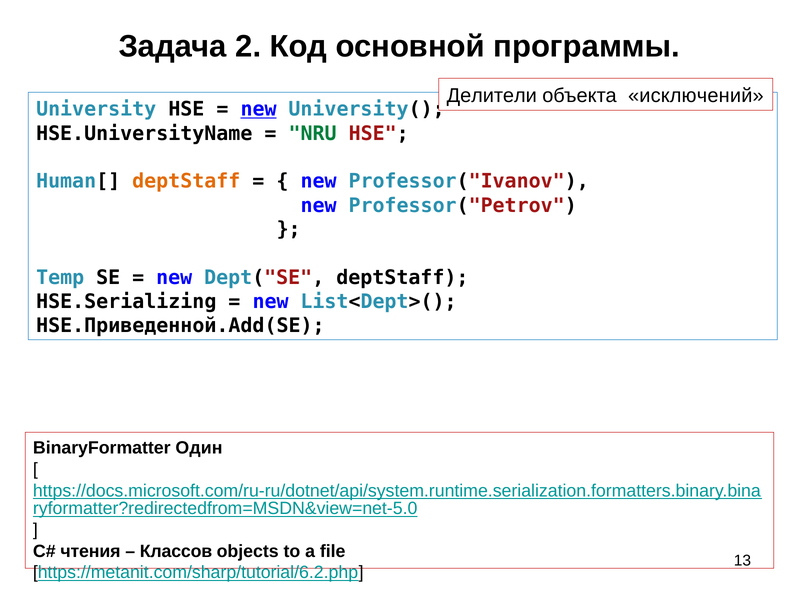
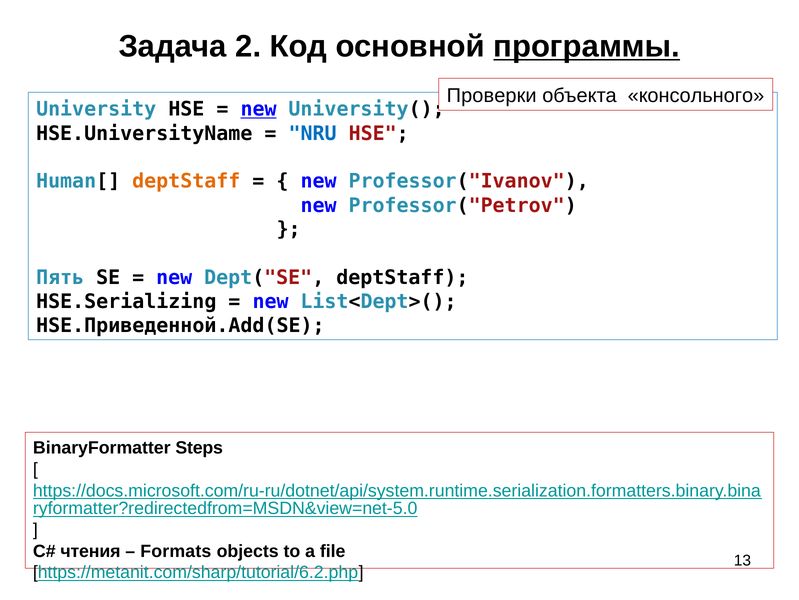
программы underline: none -> present
Делители: Делители -> Проверки
исключений: исключений -> консольного
NRU colour: green -> blue
Temp: Temp -> Пять
Один: Один -> Steps
Классов: Классов -> Formats
